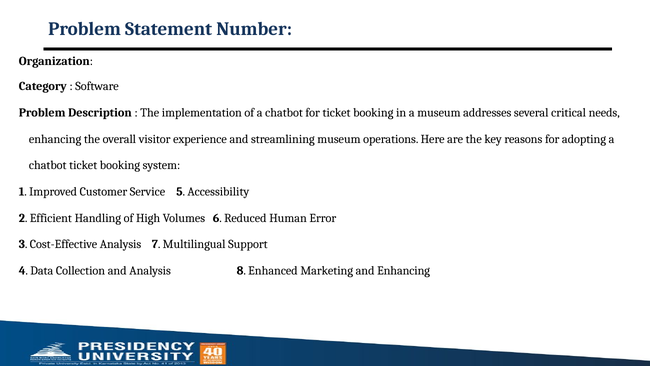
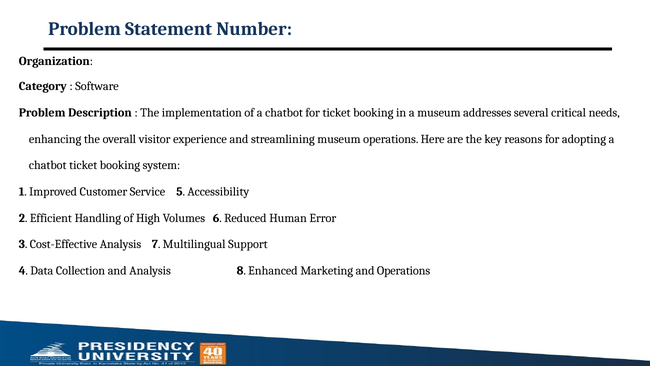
and Enhancing: Enhancing -> Operations
